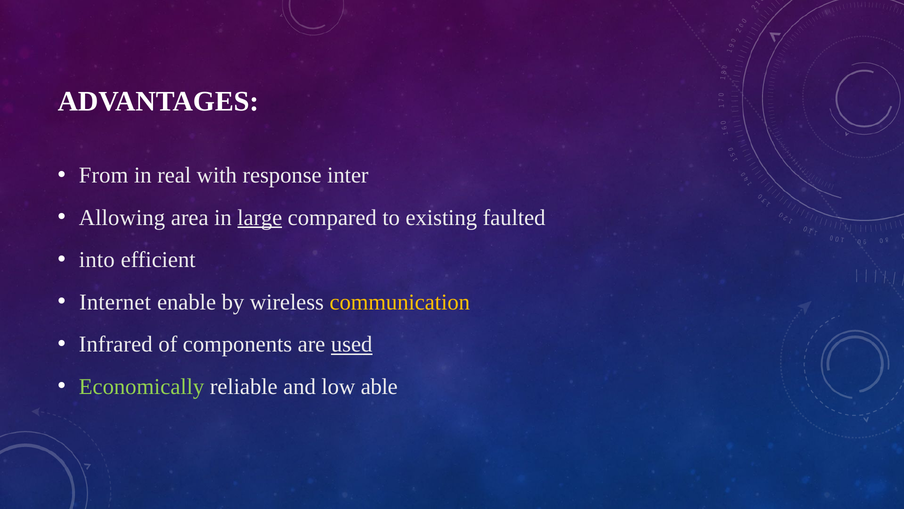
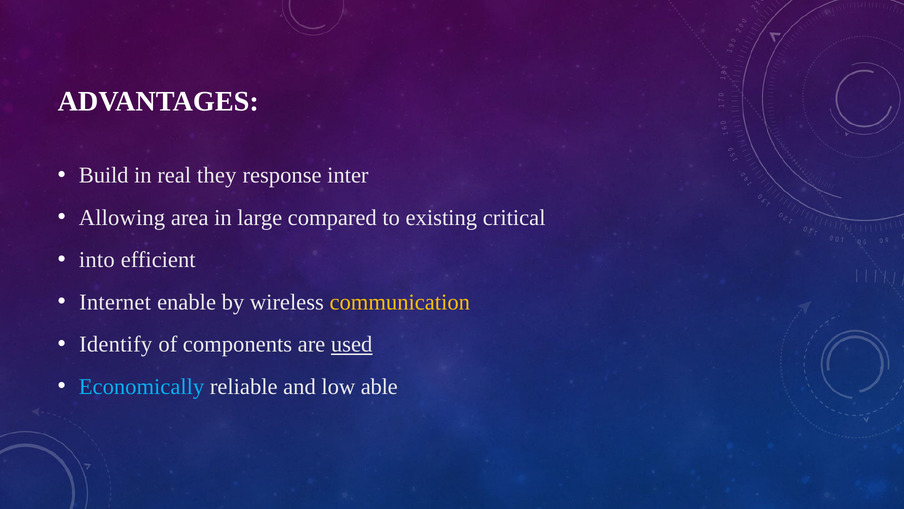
From: From -> Build
with: with -> they
large underline: present -> none
faulted: faulted -> critical
Infrared: Infrared -> Identify
Economically colour: light green -> light blue
